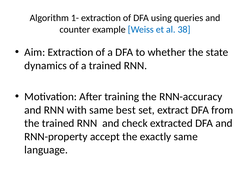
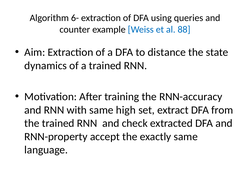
1-: 1- -> 6-
38: 38 -> 88
whether: whether -> distance
best: best -> high
